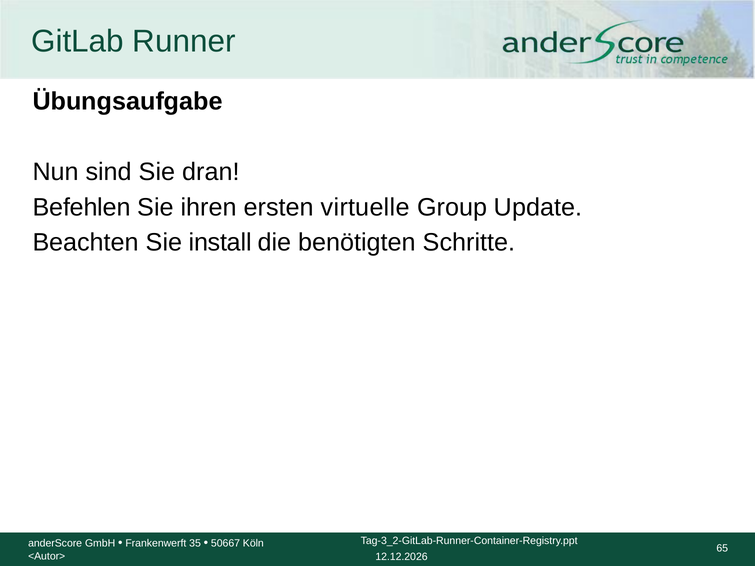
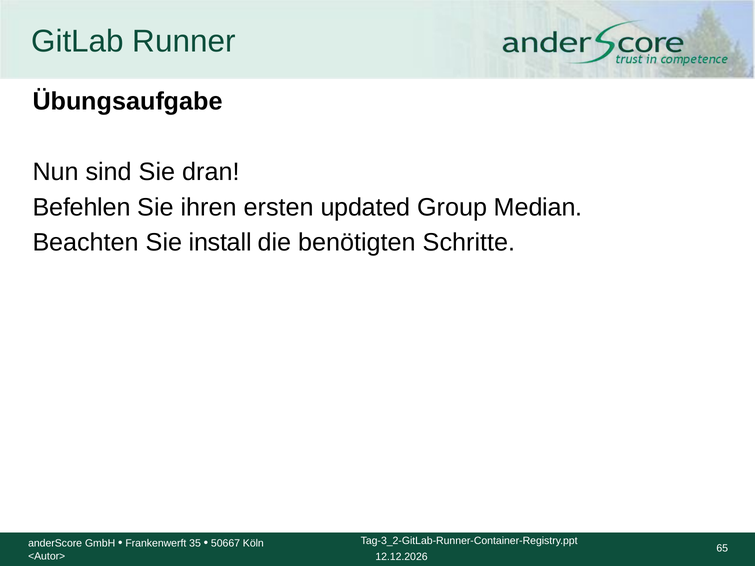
virtuelle: virtuelle -> updated
Update: Update -> Median
